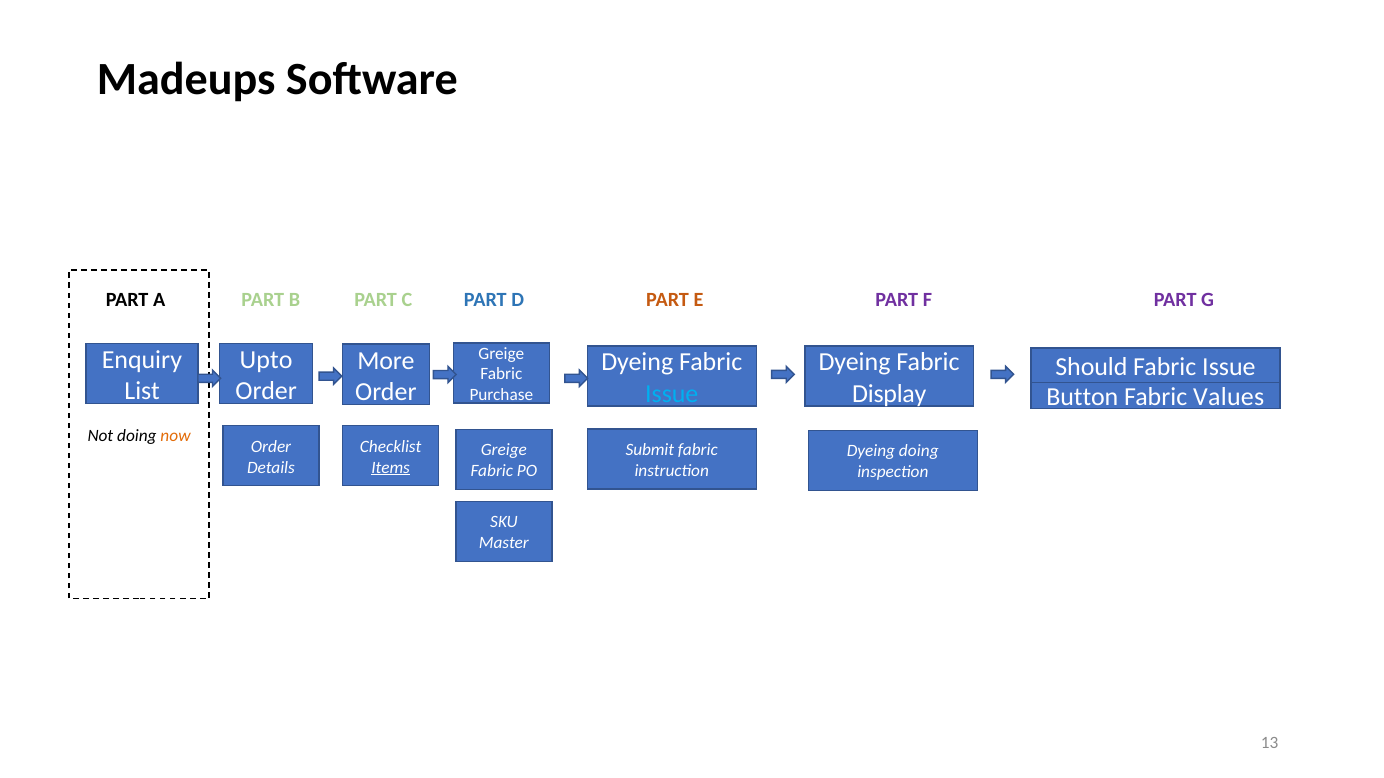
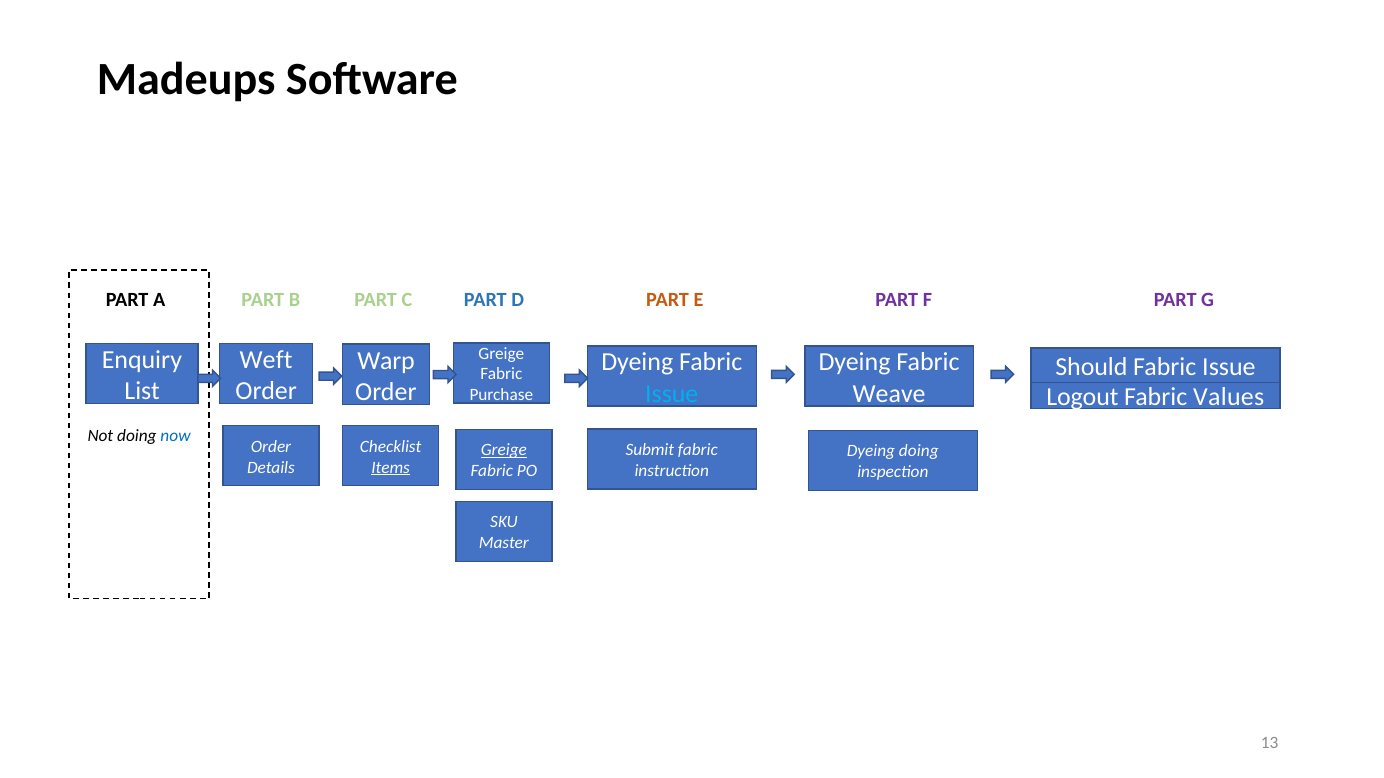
Upto: Upto -> Weft
More: More -> Warp
Display: Display -> Weave
Button: Button -> Logout
now colour: orange -> blue
Greige at (504, 450) underline: none -> present
